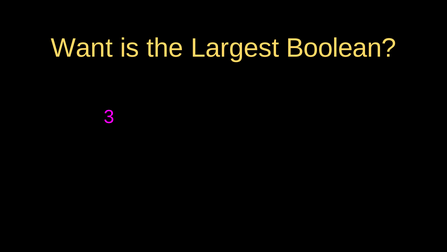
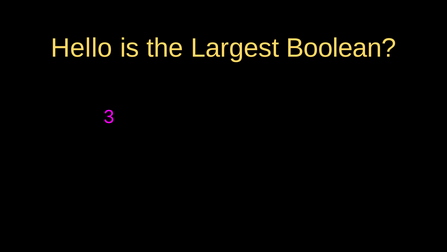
Want: Want -> Hello
